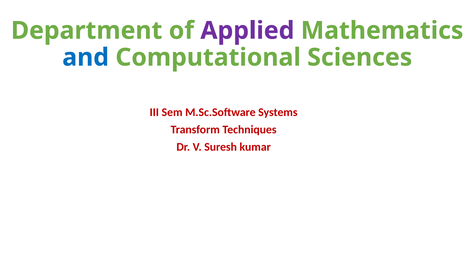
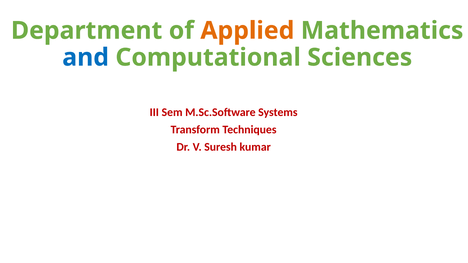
Applied colour: purple -> orange
